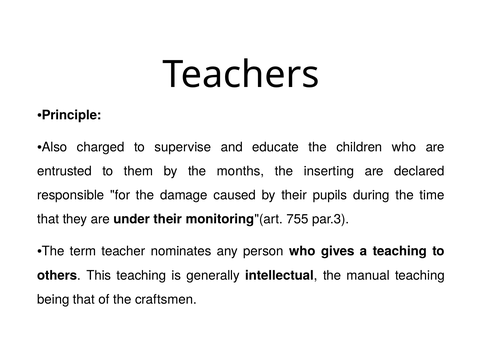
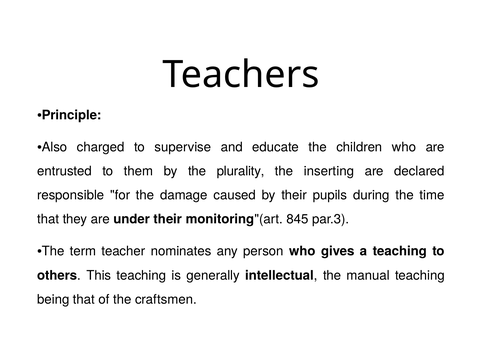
months: months -> plurality
755: 755 -> 845
